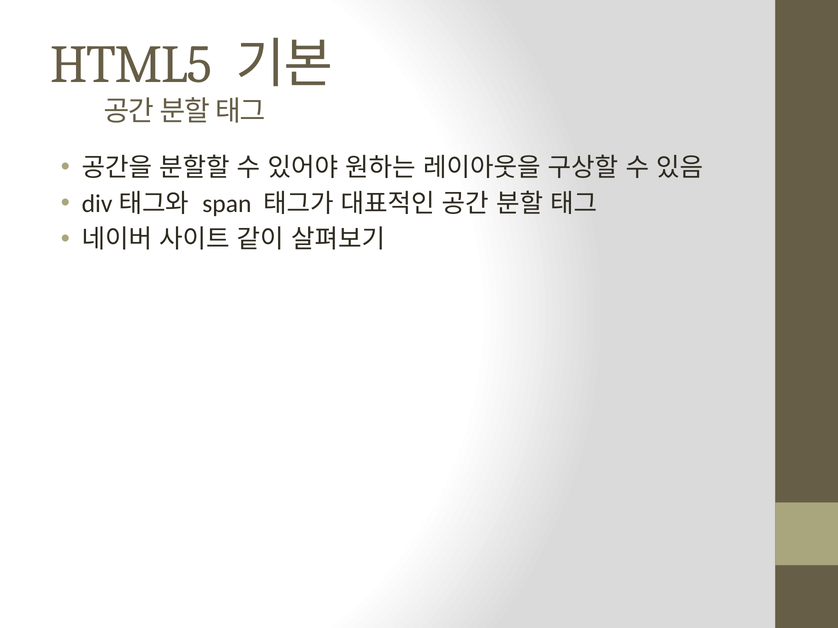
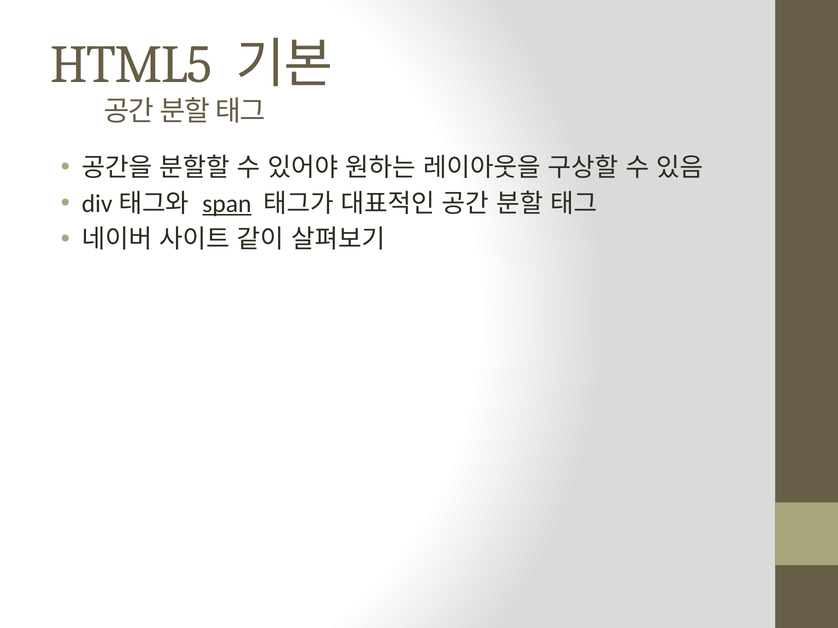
span underline: none -> present
